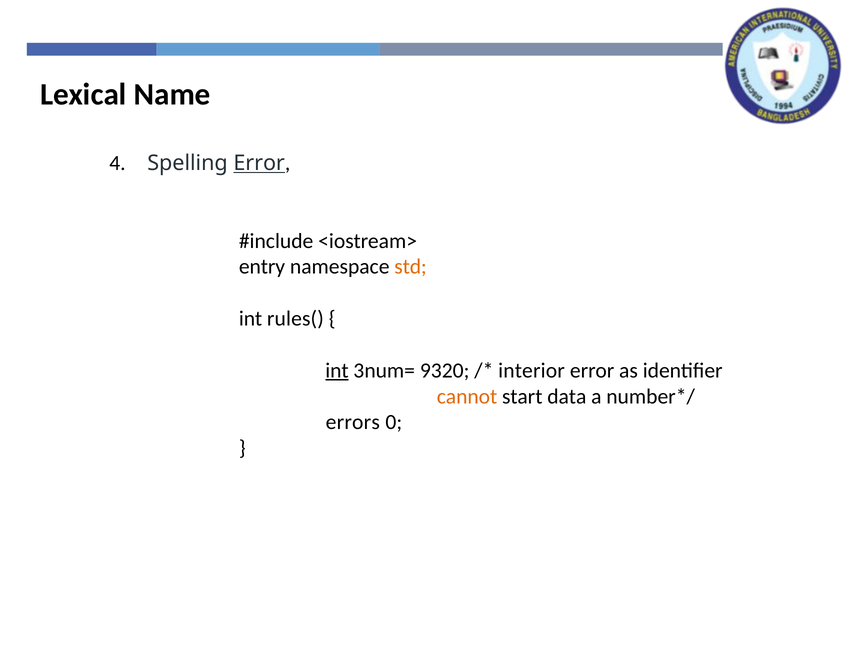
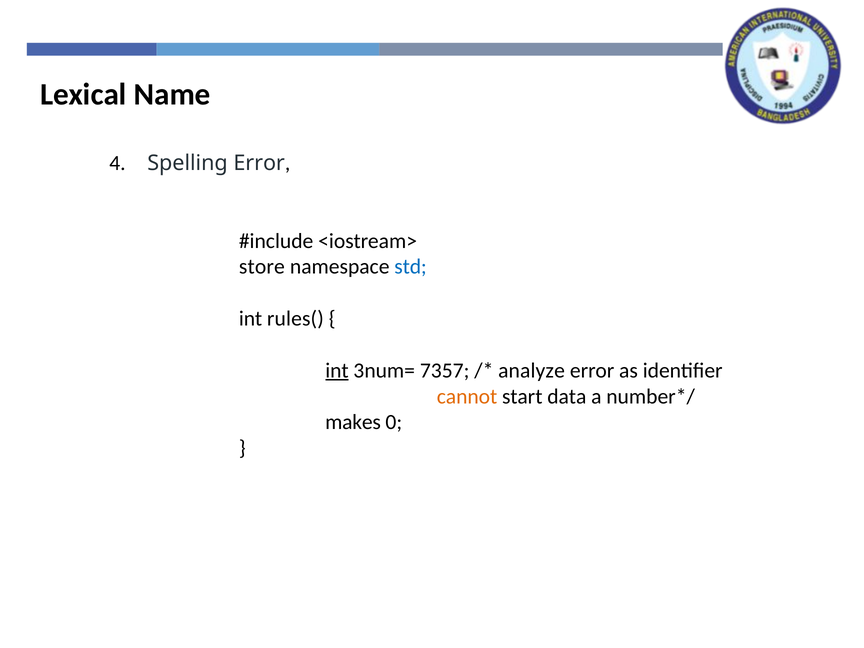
Error at (259, 163) underline: present -> none
entry: entry -> store
std colour: orange -> blue
9320: 9320 -> 7357
interior: interior -> analyze
errors: errors -> makes
